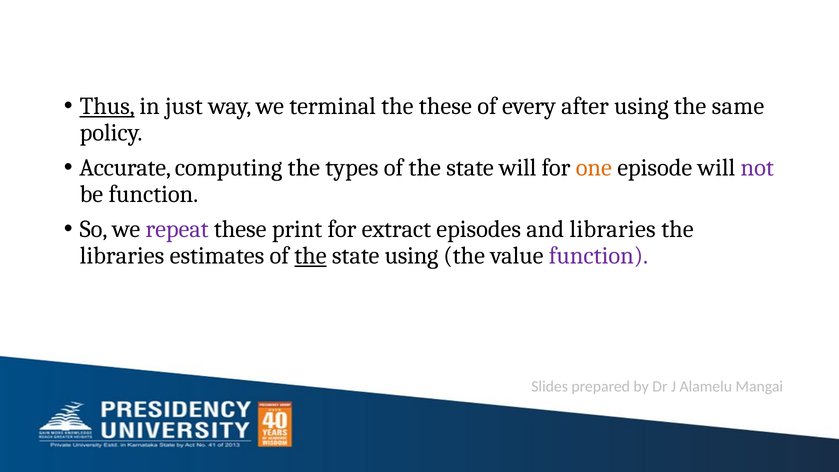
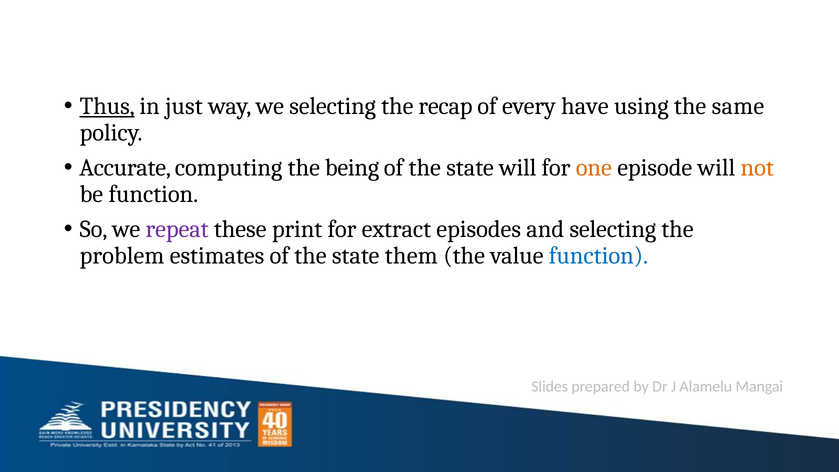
we terminal: terminal -> selecting
the these: these -> recap
after: after -> have
types: types -> being
not colour: purple -> orange
and libraries: libraries -> selecting
libraries at (122, 256): libraries -> problem
the at (310, 256) underline: present -> none
state using: using -> them
function at (598, 256) colour: purple -> blue
